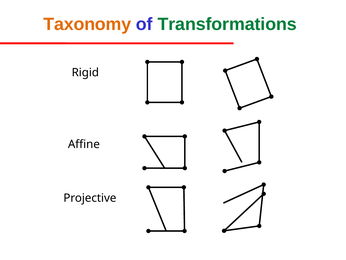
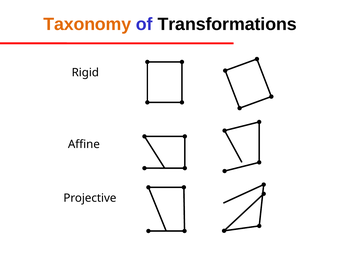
Transformations colour: green -> black
